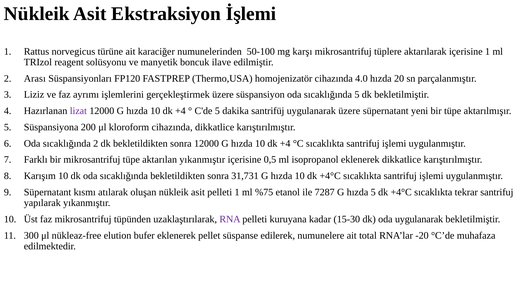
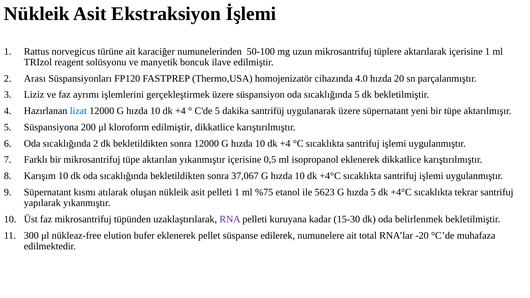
karşı: karşı -> uzun
lizat colour: purple -> blue
kloroform cihazında: cihazında -> edilmiştir
31,731: 31,731 -> 37,067
7287: 7287 -> 5623
oda uygulanarak: uygulanarak -> belirlenmek
